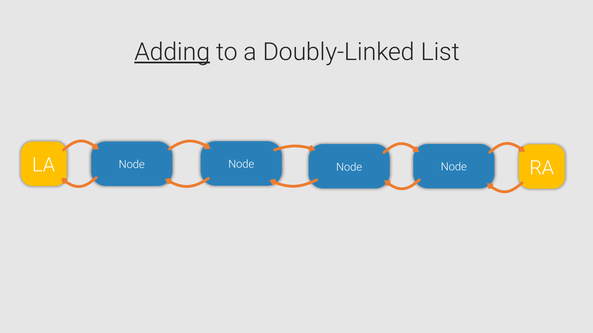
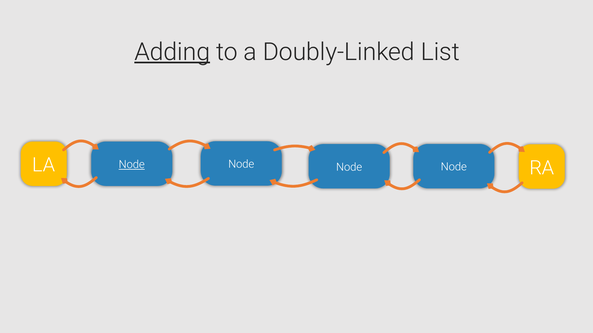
Node at (132, 165) underline: none -> present
